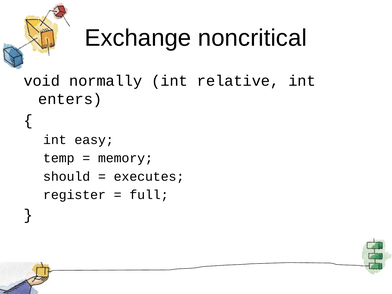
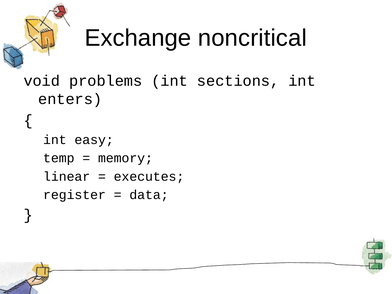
normally: normally -> problems
relative: relative -> sections
should: should -> linear
full: full -> data
